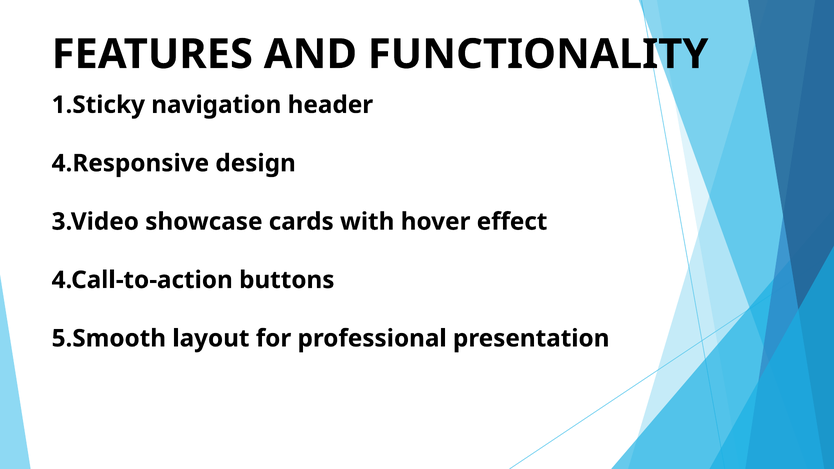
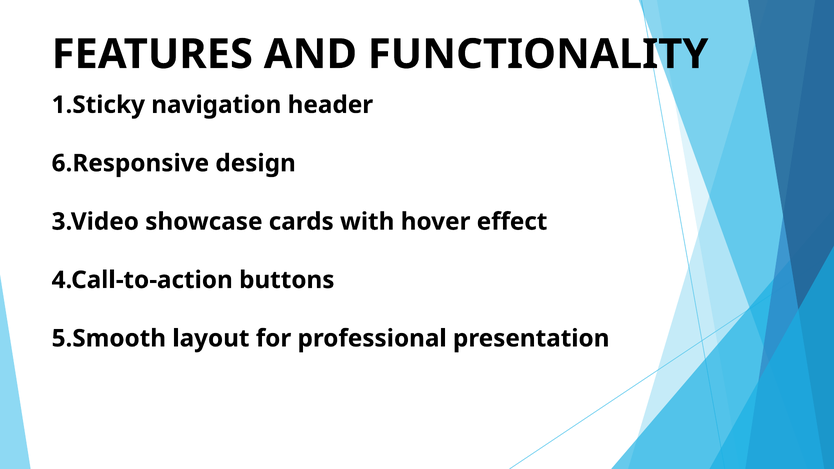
4.Responsive: 4.Responsive -> 6.Responsive
